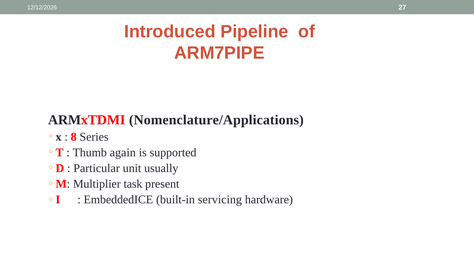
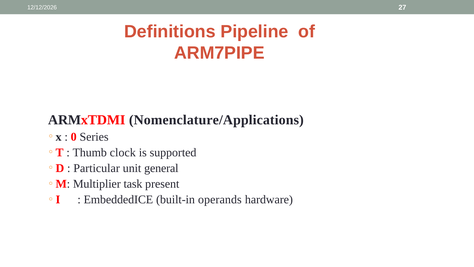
Introduced: Introduced -> Definitions
8: 8 -> 0
again: again -> clock
usually: usually -> general
servicing: servicing -> operands
